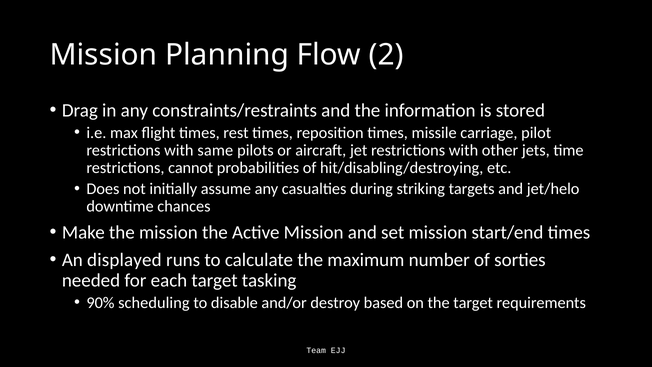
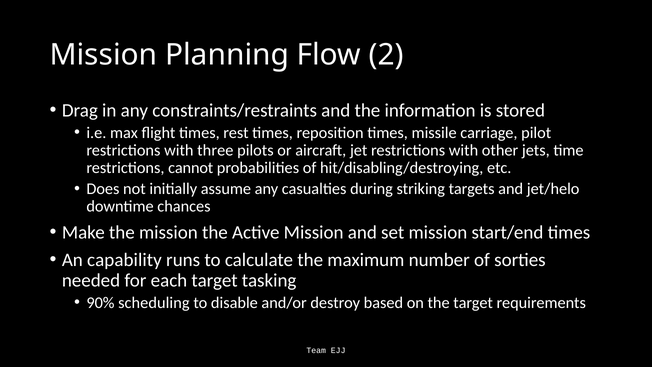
same: same -> three
displayed: displayed -> capability
